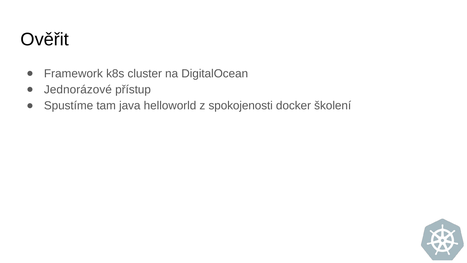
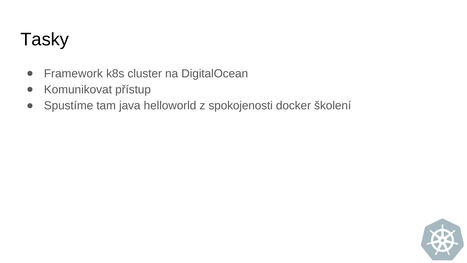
Ověřit: Ověřit -> Tasky
Jednorázové: Jednorázové -> Komunikovat
